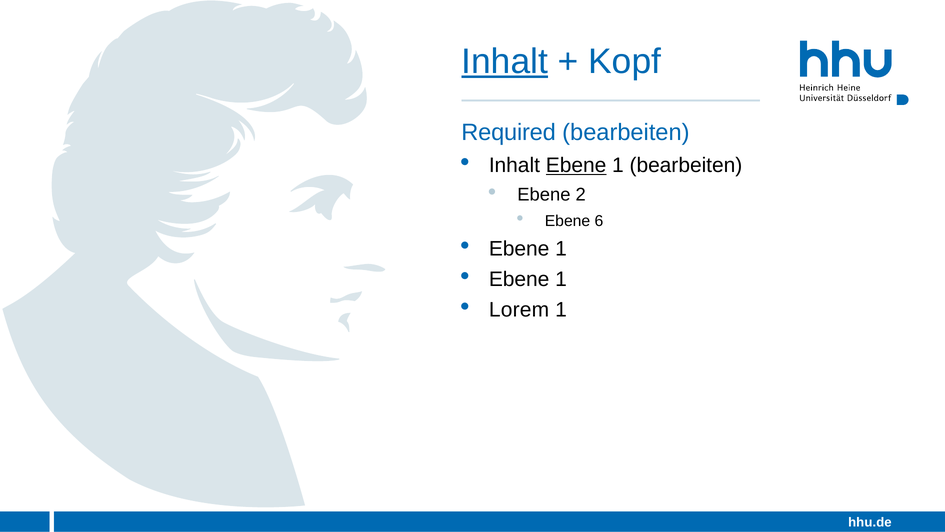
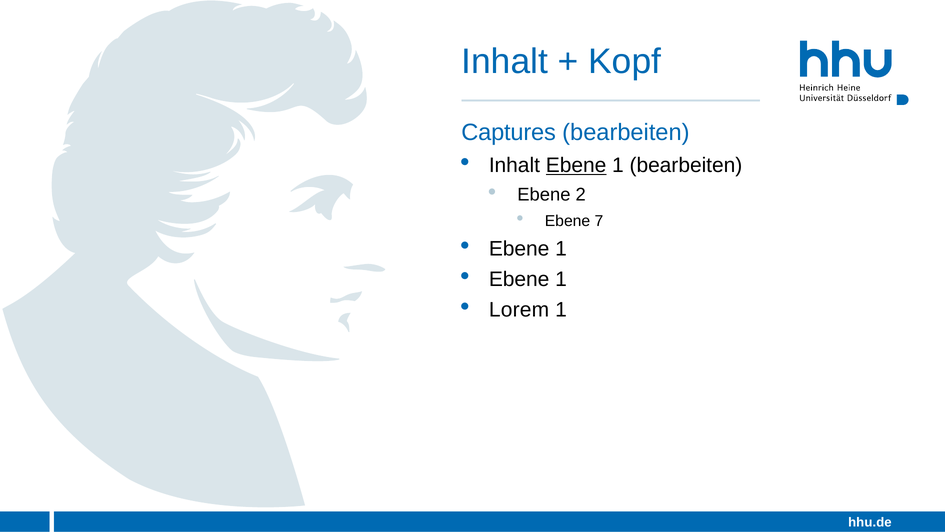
Inhalt at (505, 62) underline: present -> none
Required: Required -> Captures
6: 6 -> 7
